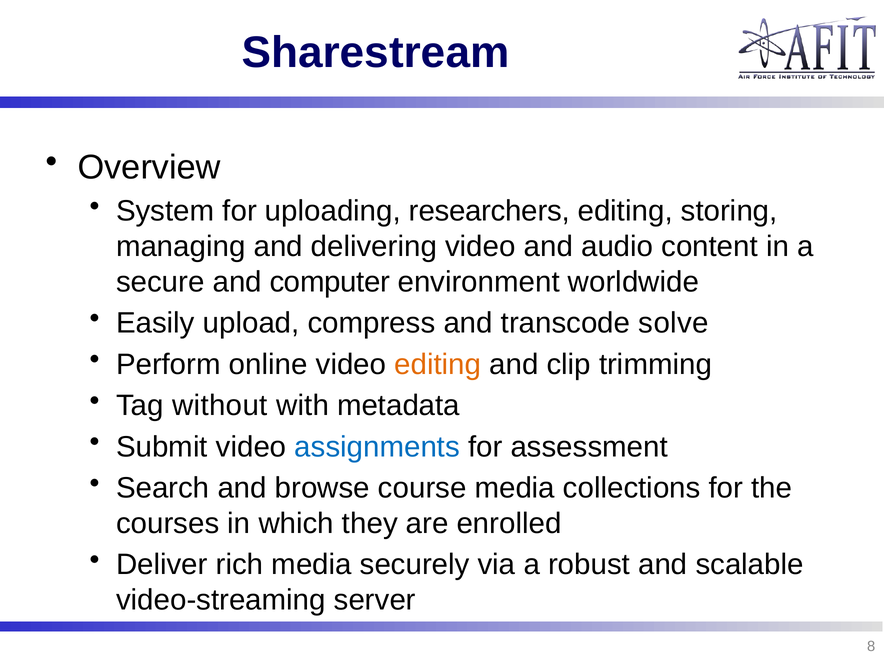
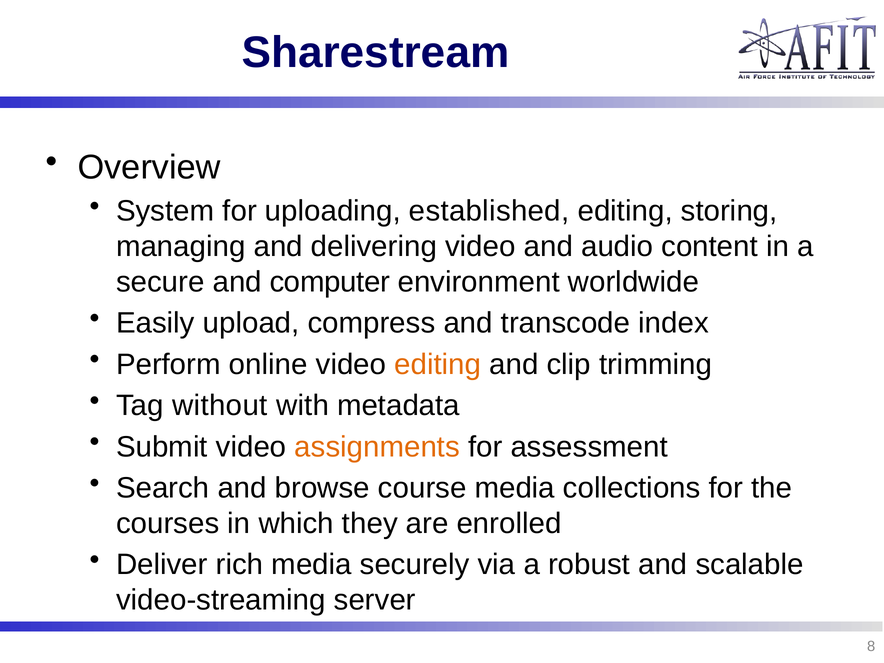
researchers: researchers -> established
solve: solve -> index
assignments colour: blue -> orange
